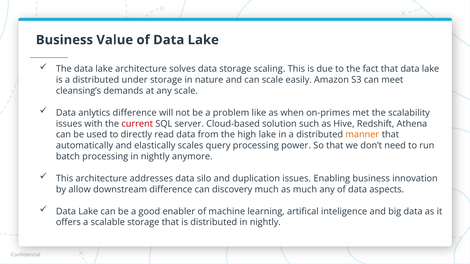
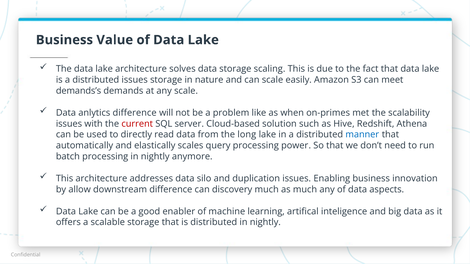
distributed under: under -> issues
cleansing’s: cleansing’s -> demands’s
high: high -> long
manner colour: orange -> blue
